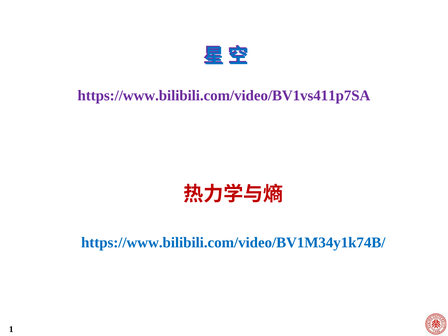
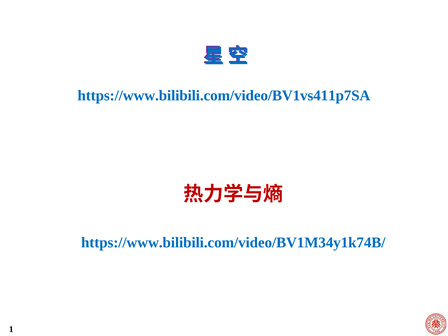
https://www.bilibili.com/video/BV1vs411p7SA colour: purple -> blue
